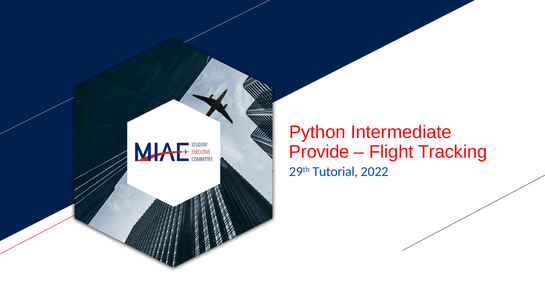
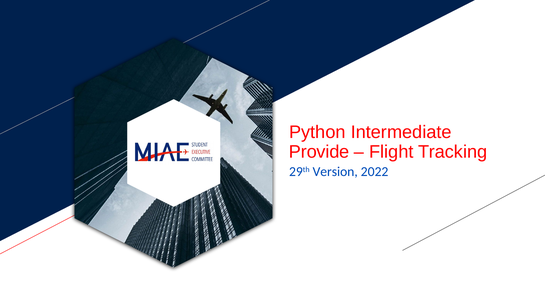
Tutorial: Tutorial -> Version
